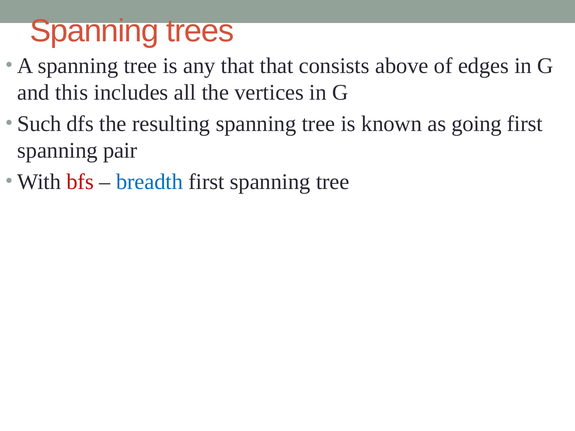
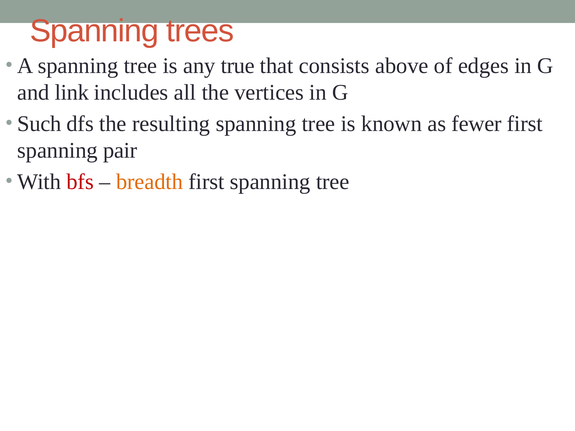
any that: that -> true
this: this -> link
going: going -> fewer
breadth colour: blue -> orange
